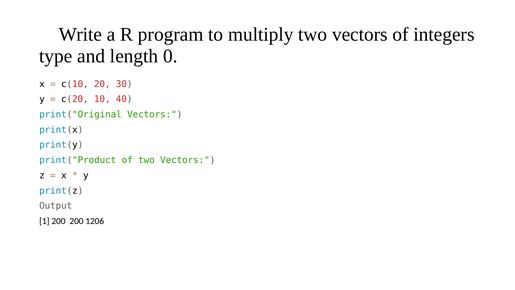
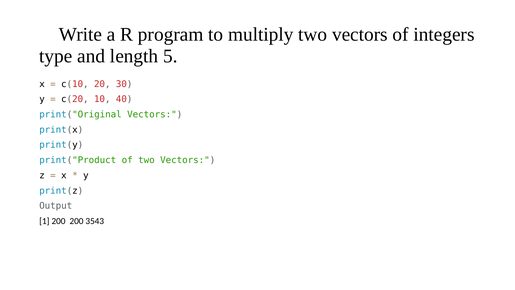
0: 0 -> 5
1206: 1206 -> 3543
